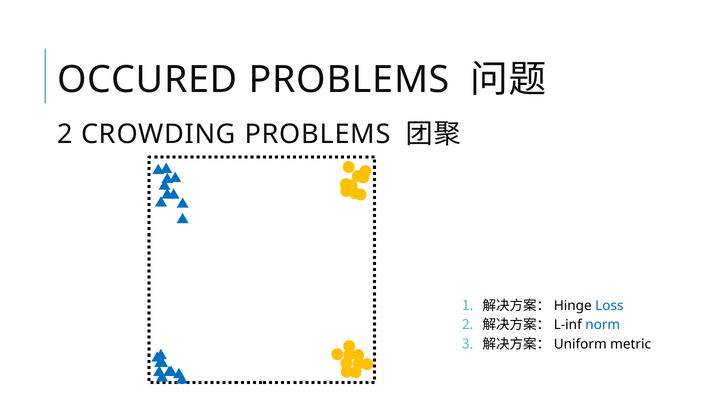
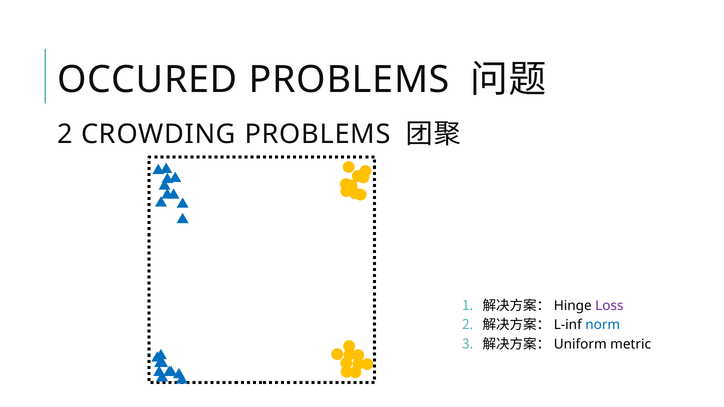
Loss colour: blue -> purple
